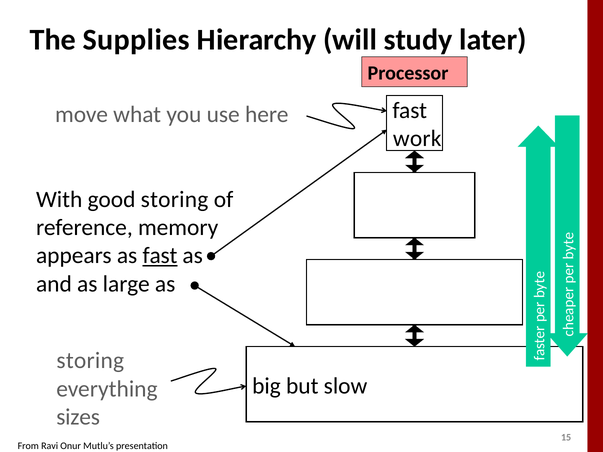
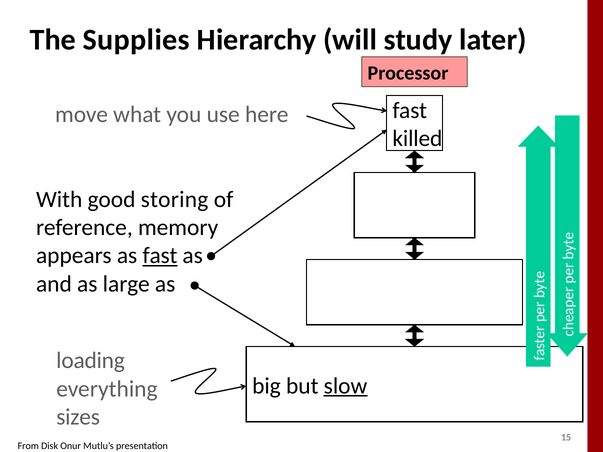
work: work -> killed
storing at (90, 361): storing -> loading
slow underline: none -> present
Ravi: Ravi -> Disk
